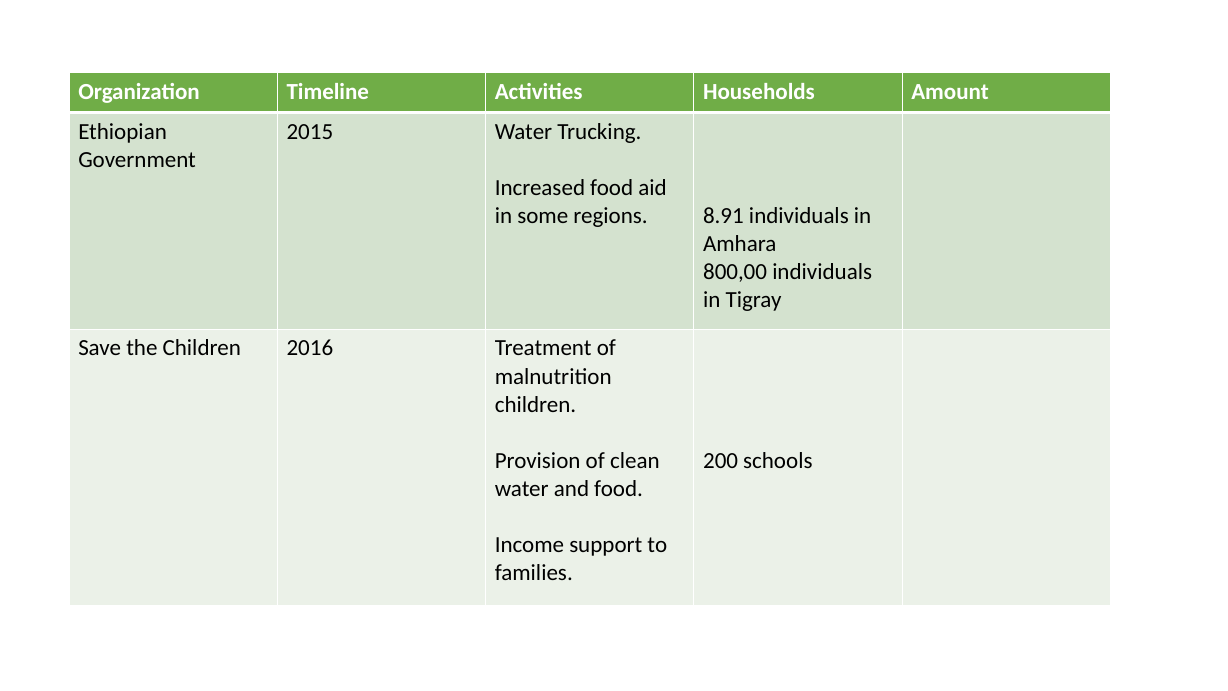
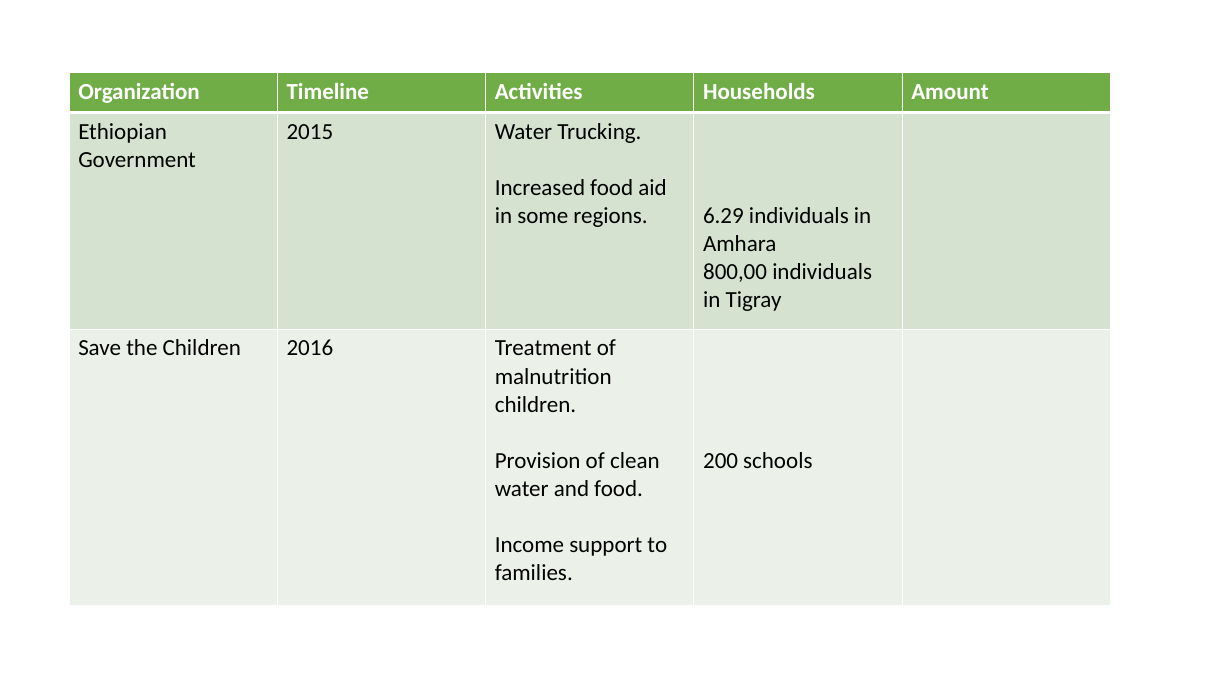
8.91: 8.91 -> 6.29
